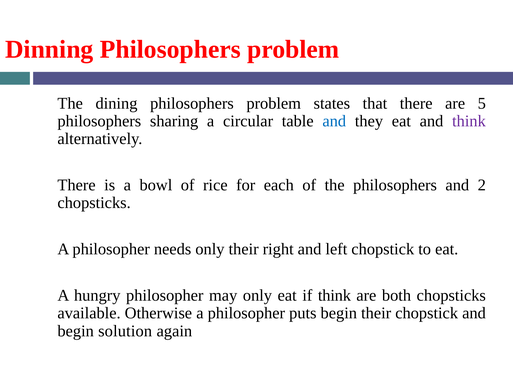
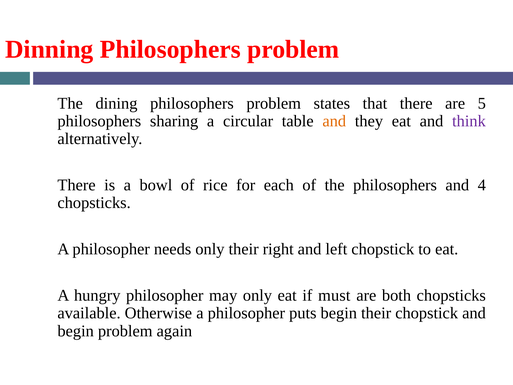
and at (334, 121) colour: blue -> orange
2: 2 -> 4
if think: think -> must
begin solution: solution -> problem
